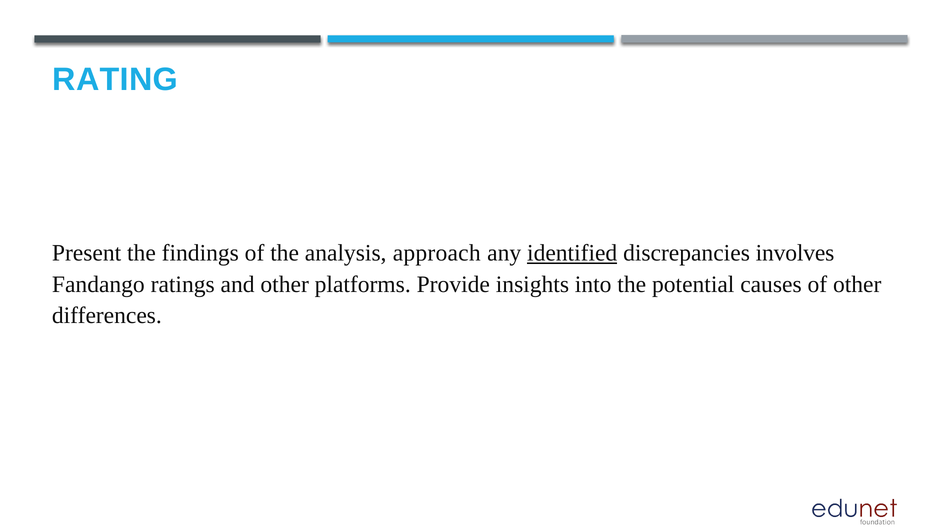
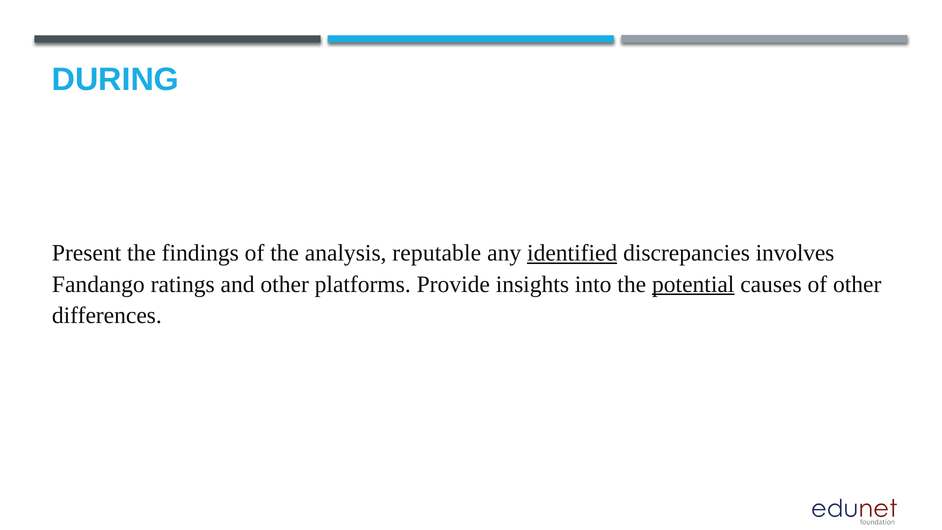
RATING: RATING -> DURING
approach: approach -> reputable
potential underline: none -> present
